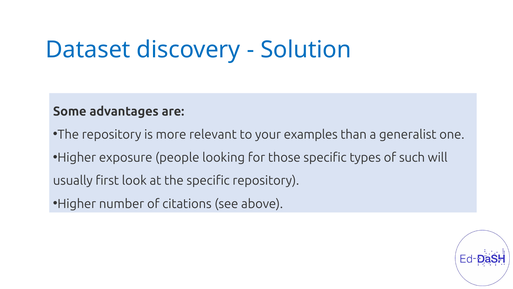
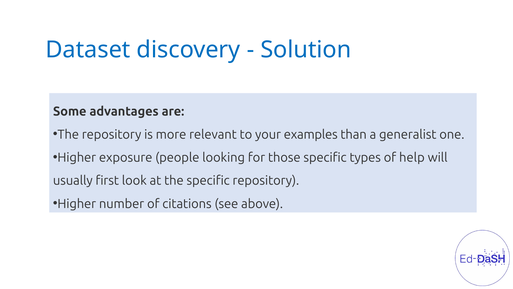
such: such -> help
